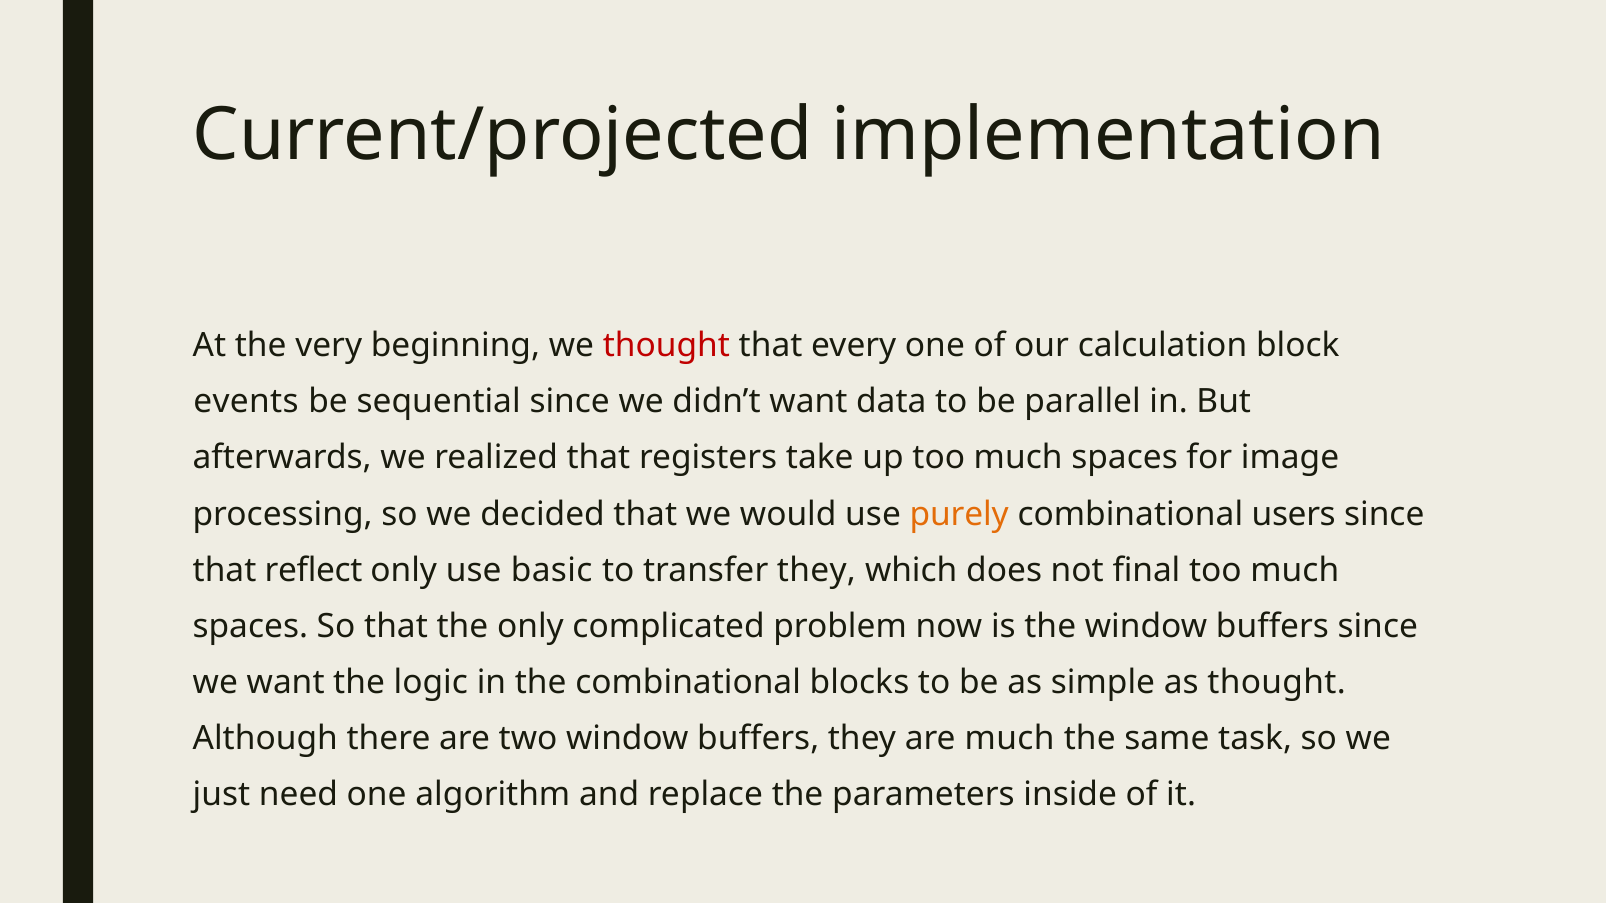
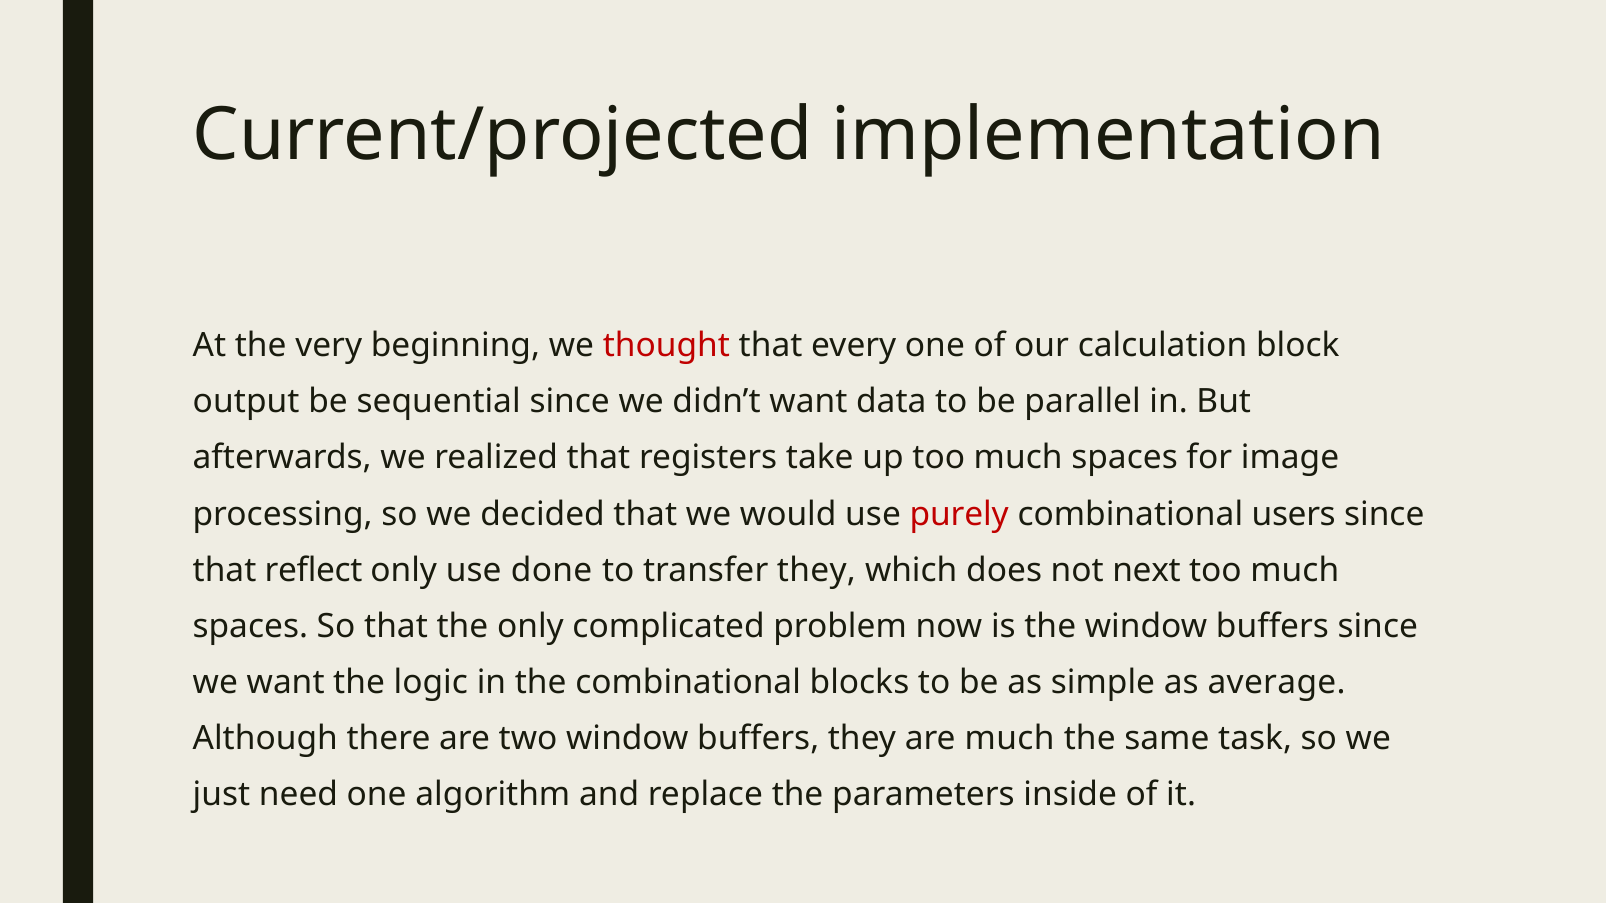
events: events -> output
purely colour: orange -> red
basic: basic -> done
final: final -> next
as thought: thought -> average
